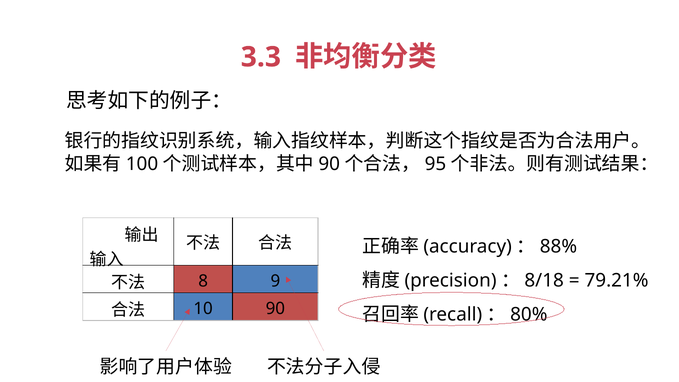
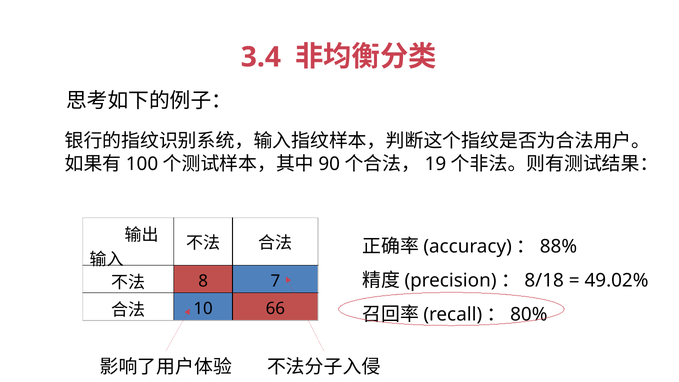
3.3: 3.3 -> 3.4
95: 95 -> 19
79.21%: 79.21% -> 49.02%
9: 9 -> 7
10 90: 90 -> 66
